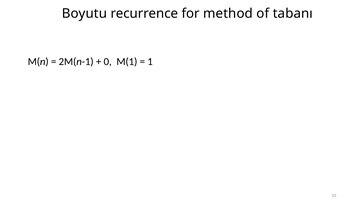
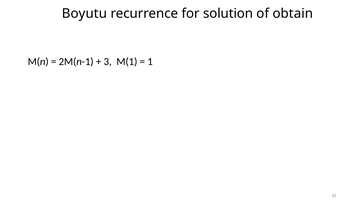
method: method -> solution
tabanı: tabanı -> obtain
0: 0 -> 3
